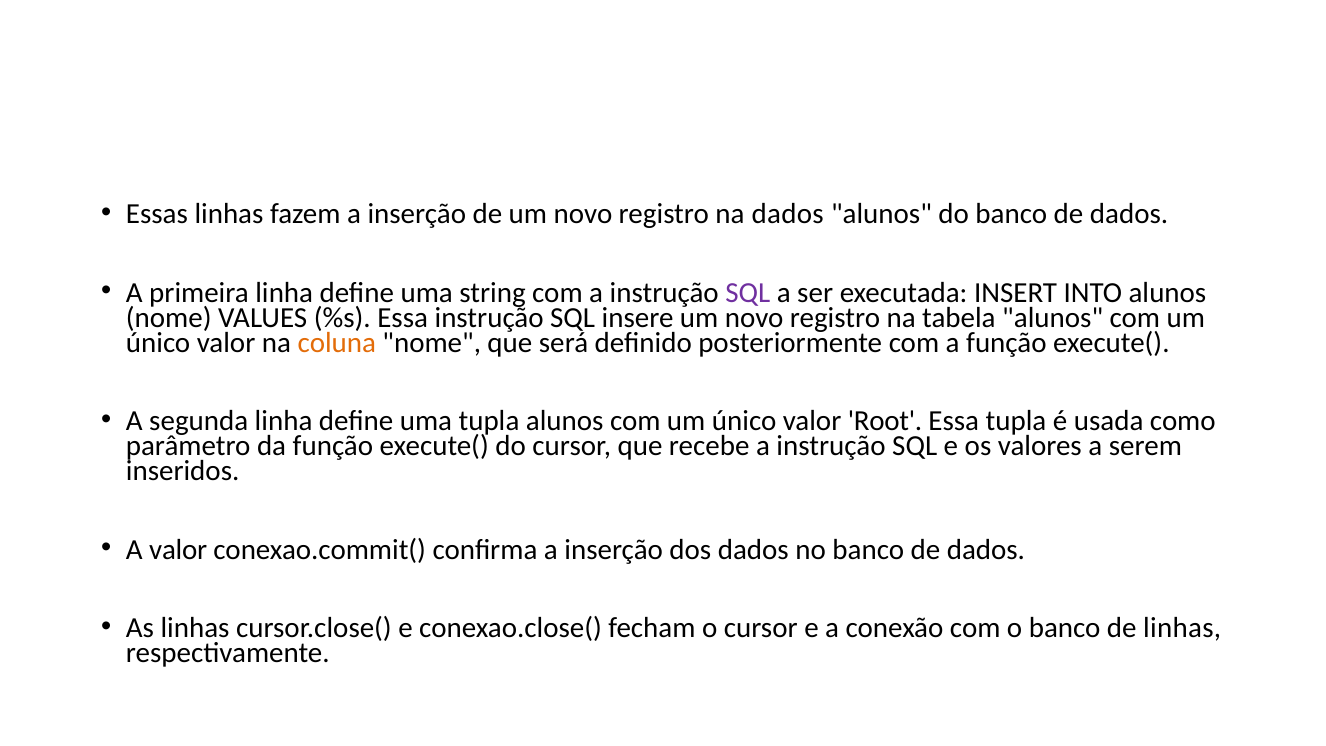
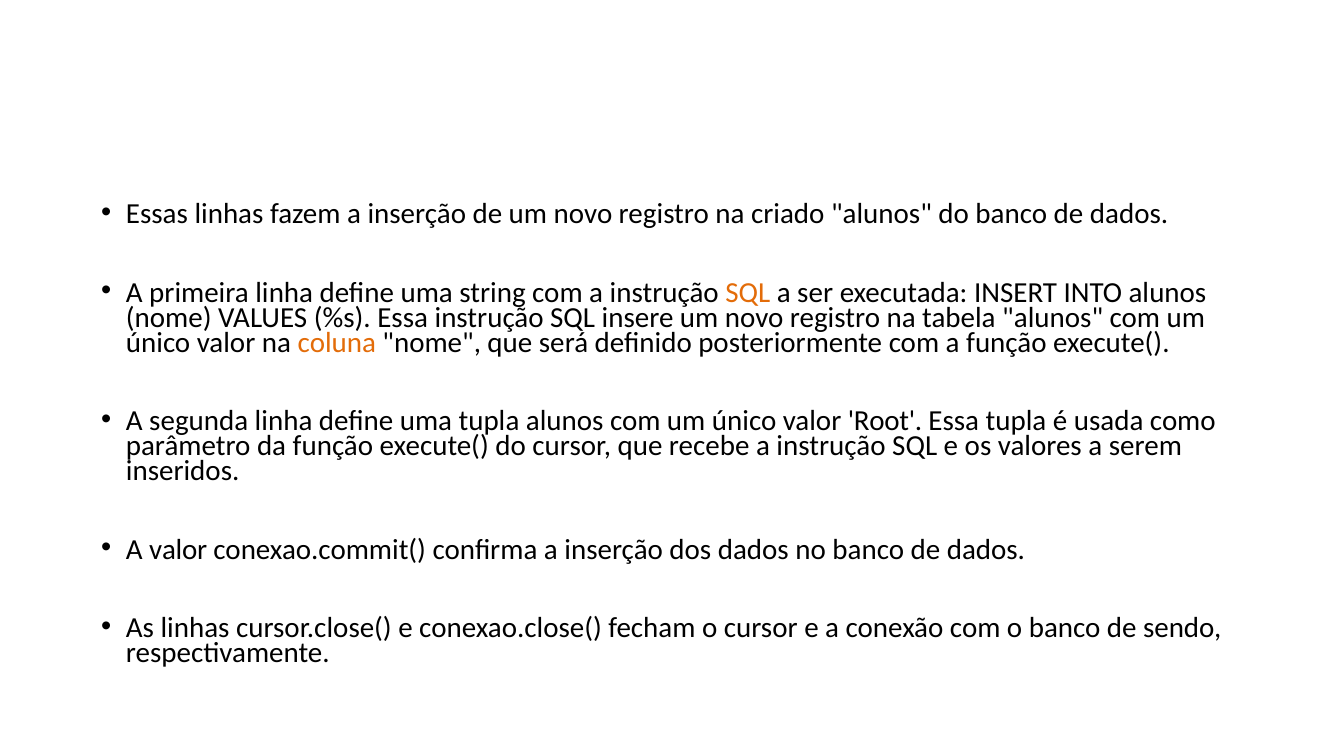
na dados: dados -> criado
SQL at (748, 292) colour: purple -> orange
de linhas: linhas -> sendo
